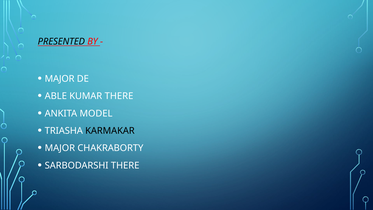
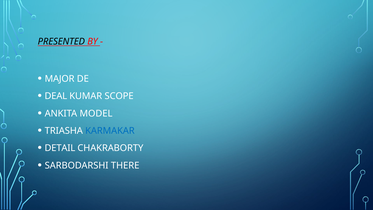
ABLE: ABLE -> DEAL
KUMAR THERE: THERE -> SCOPE
KARMAKAR colour: black -> blue
MAJOR at (60, 148): MAJOR -> DETAIL
